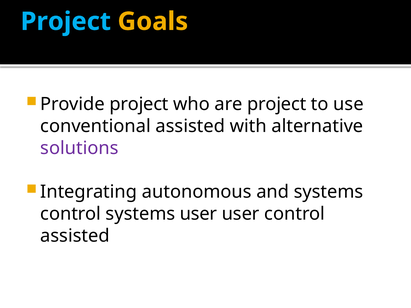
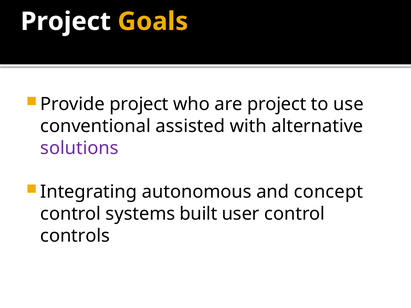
Project at (66, 21) colour: light blue -> white
and systems: systems -> concept
systems user: user -> built
assisted at (75, 236): assisted -> controls
